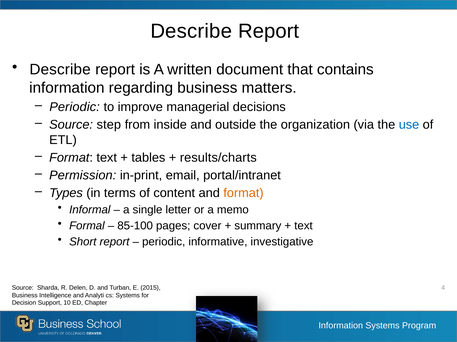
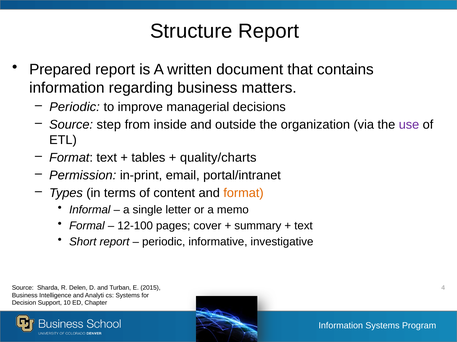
Describe at (191, 31): Describe -> Structure
Describe at (60, 70): Describe -> Prepared
use colour: blue -> purple
results/charts: results/charts -> quality/charts
85-100: 85-100 -> 12-100
